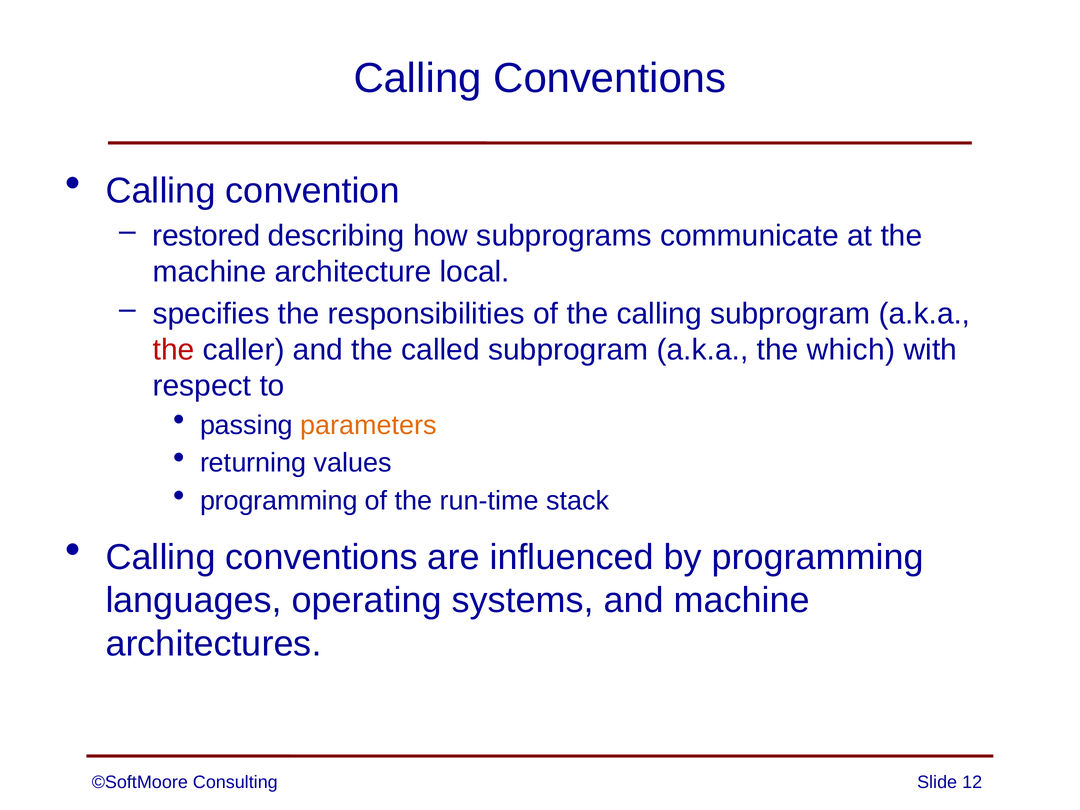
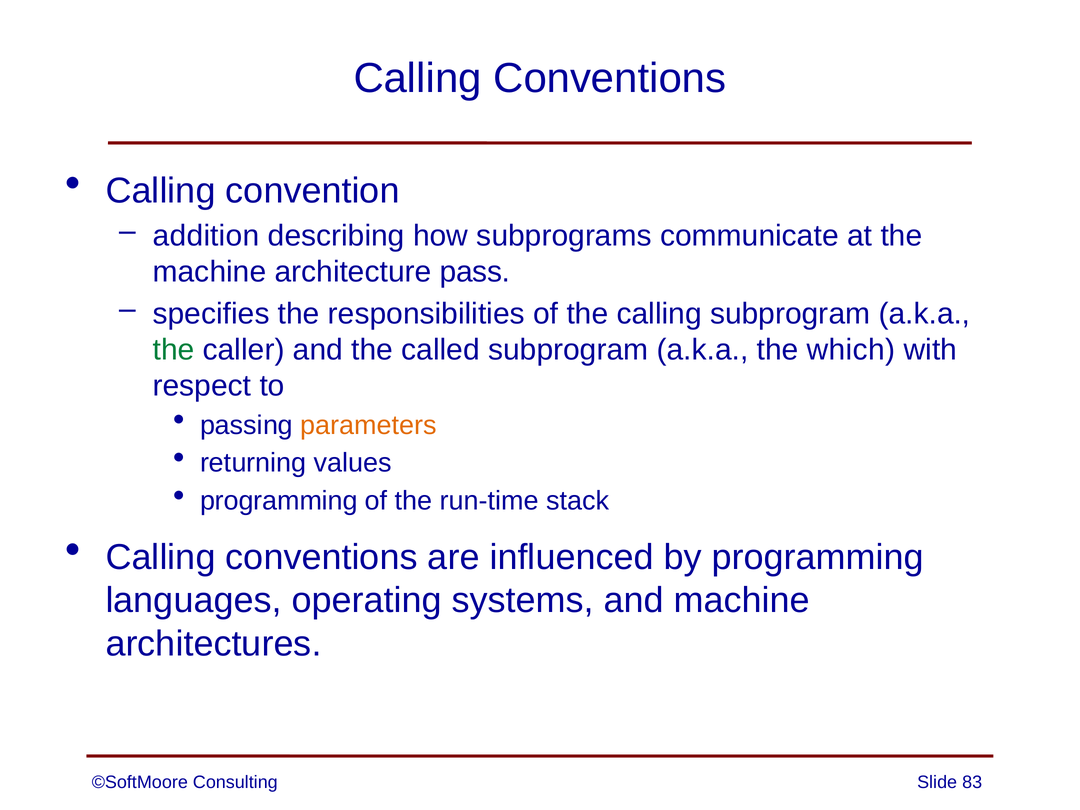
restored: restored -> addition
local: local -> pass
the at (174, 350) colour: red -> green
12: 12 -> 83
